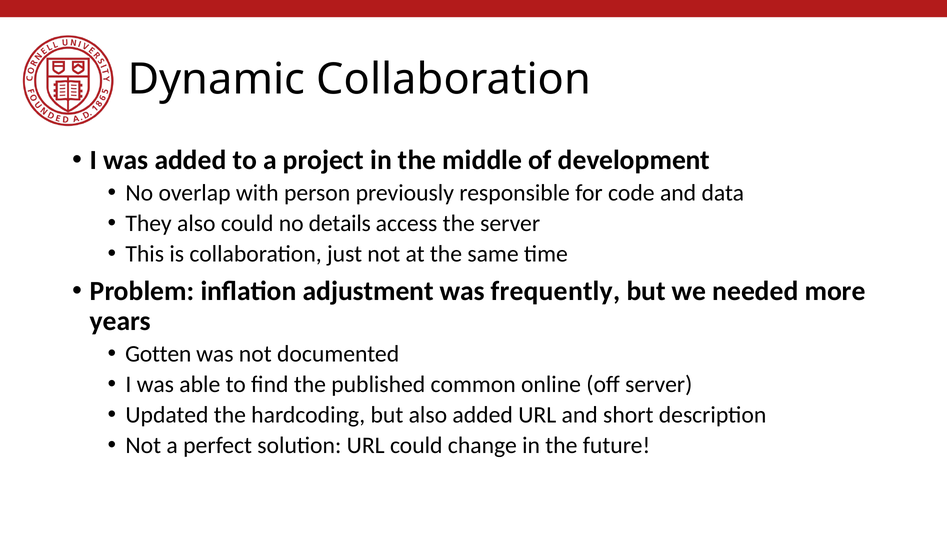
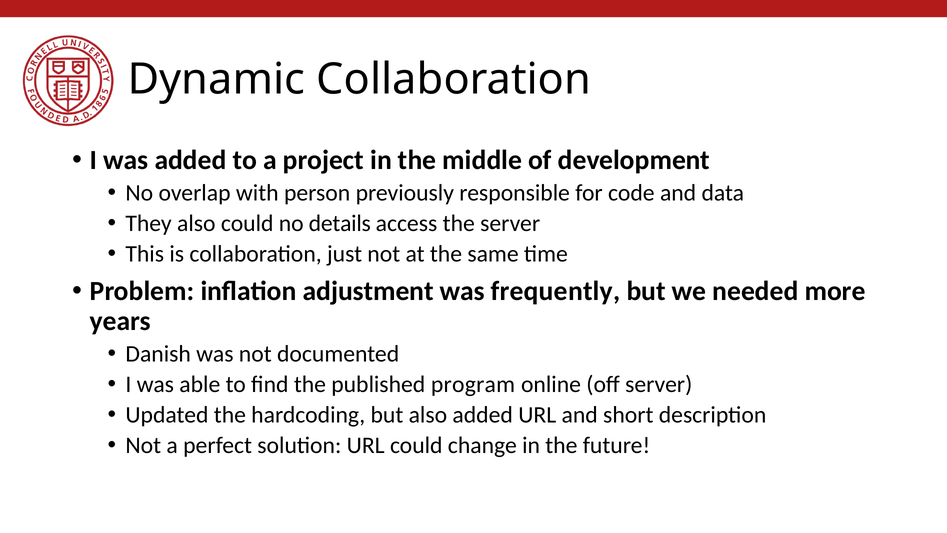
Gotten: Gotten -> Danish
common: common -> program
